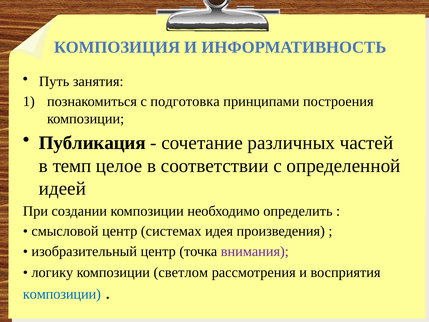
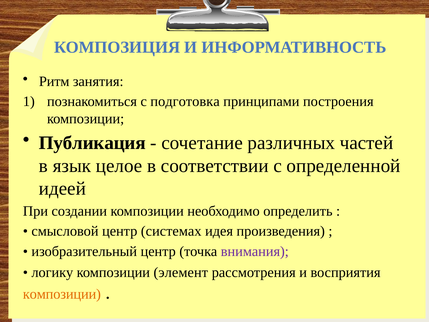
Путь: Путь -> Ритм
темп: темп -> язык
светлом: светлом -> элемент
композиции at (62, 294) colour: blue -> orange
